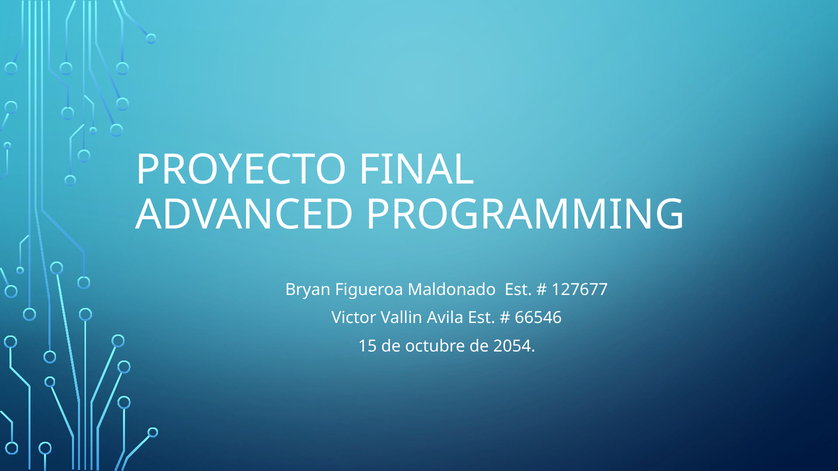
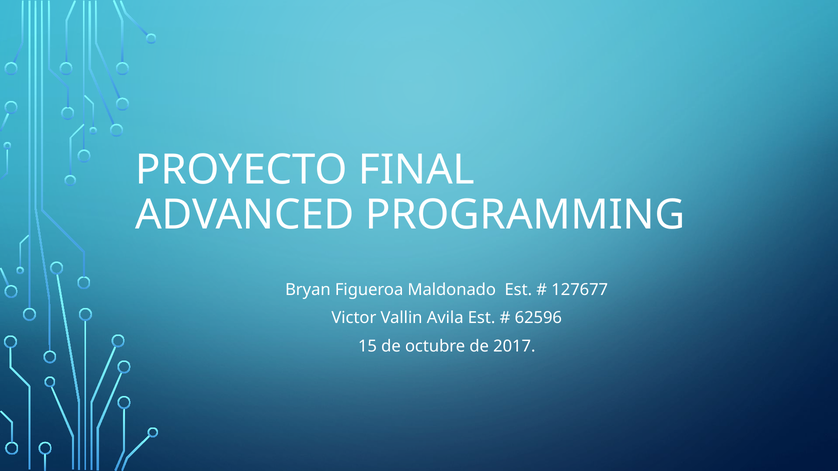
66546: 66546 -> 62596
2054: 2054 -> 2017
